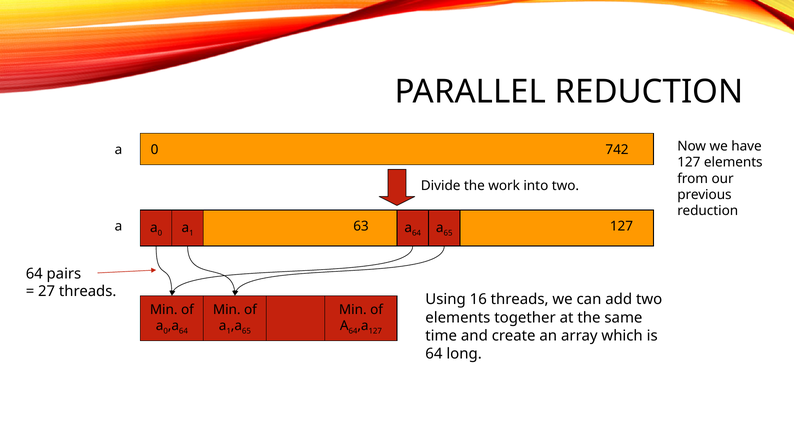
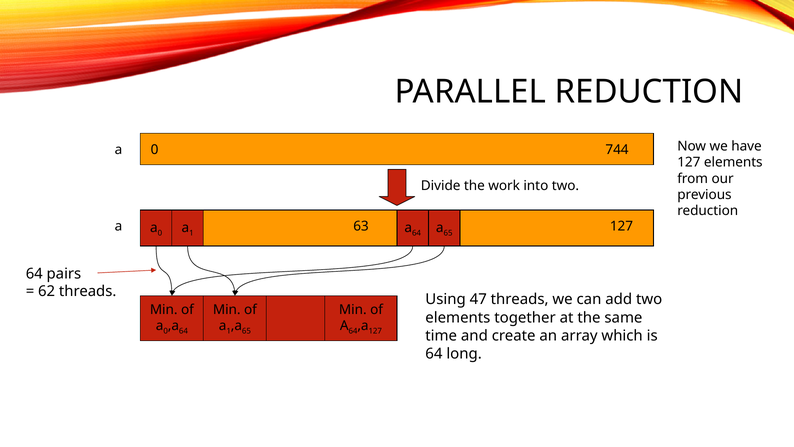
742: 742 -> 744
27: 27 -> 62
16: 16 -> 47
